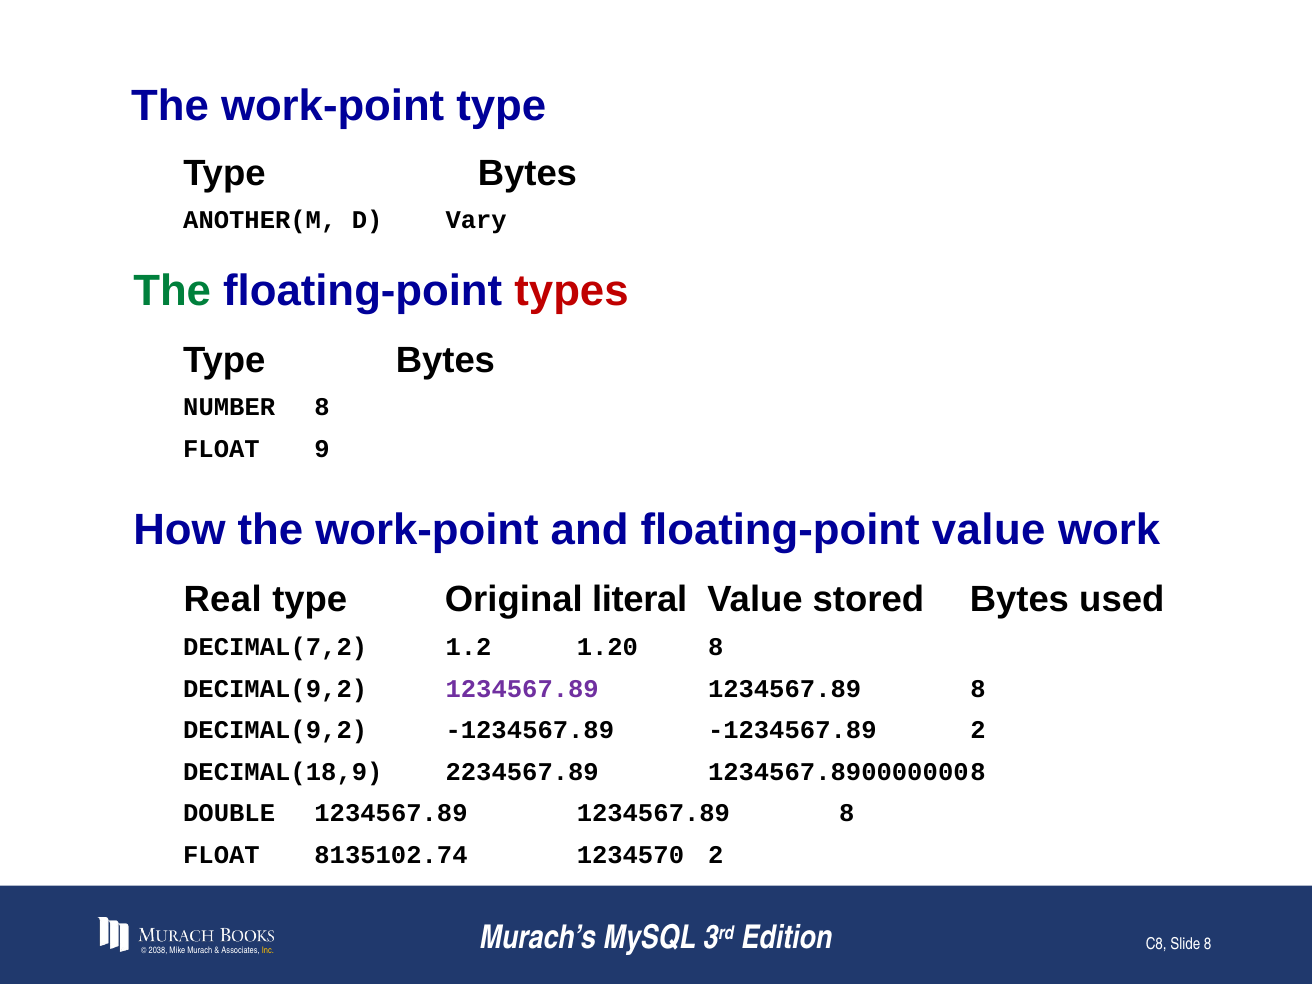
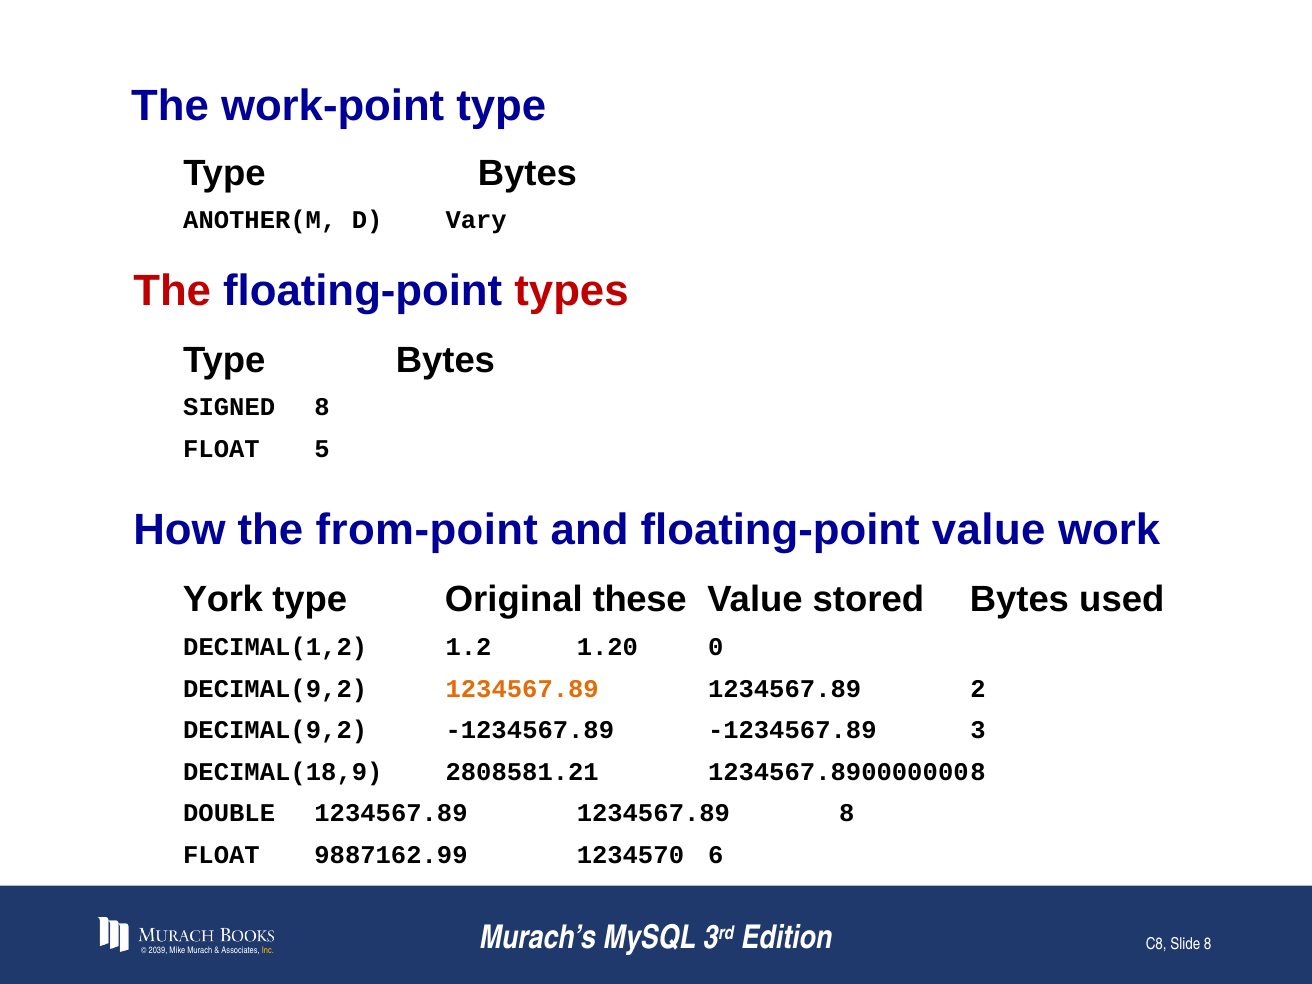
The at (172, 291) colour: green -> red
NUMBER: NUMBER -> SIGNED
9: 9 -> 5
How the work-point: work-point -> from-point
Real: Real -> York
literal: literal -> these
DECIMAL(7,2: DECIMAL(7,2 -> DECIMAL(1,2
1.20 8: 8 -> 0
1234567.89 at (522, 689) colour: purple -> orange
8 at (978, 689): 8 -> 2
-1234567.89 2: 2 -> 3
2234567.89: 2234567.89 -> 2808581.21
8135102.74: 8135102.74 -> 9887162.99
1234570 2: 2 -> 6
2038: 2038 -> 2039
